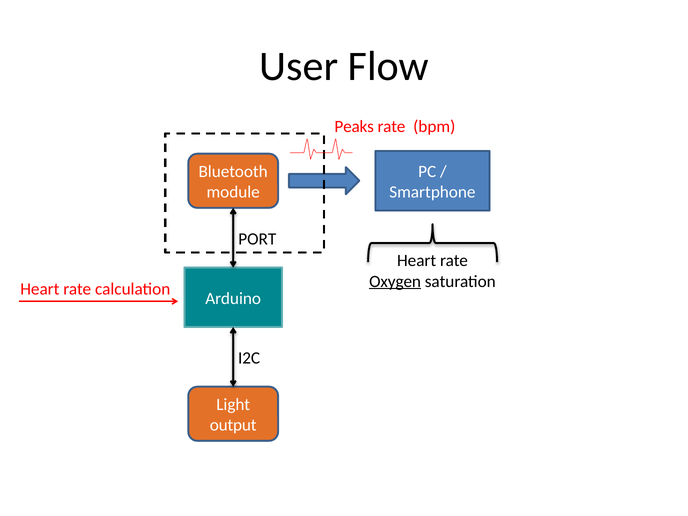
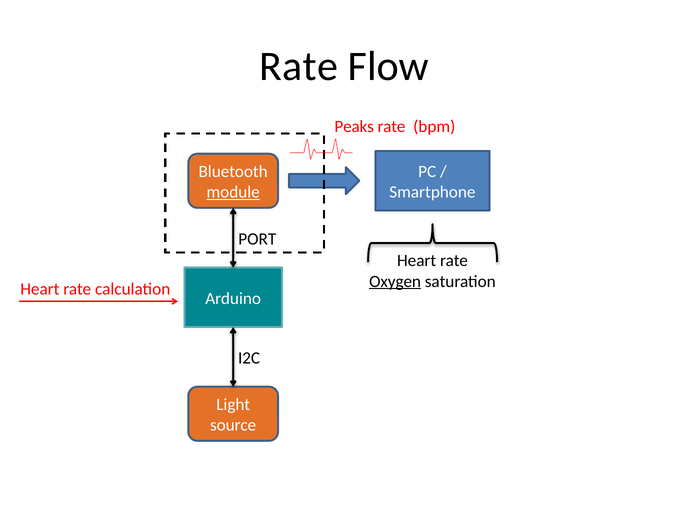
User at (299, 67): User -> Rate
module underline: none -> present
output: output -> source
